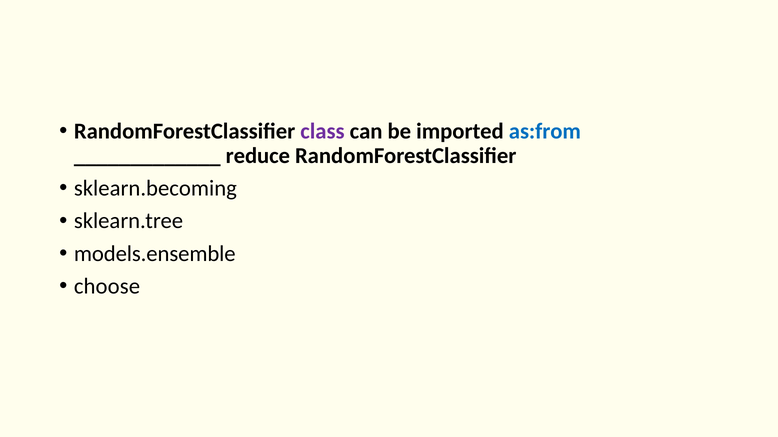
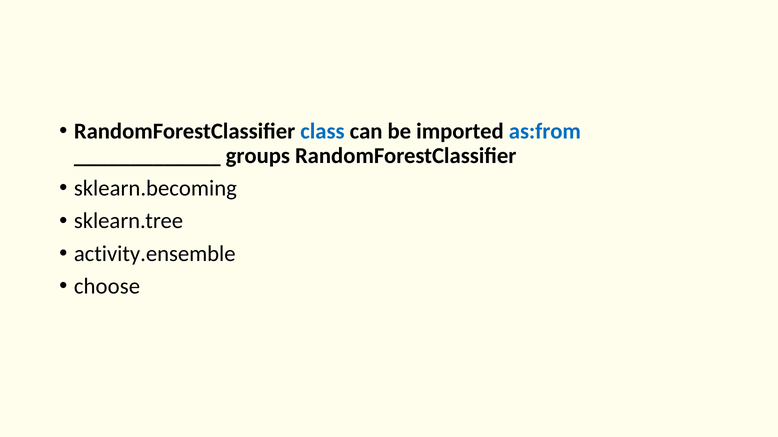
class colour: purple -> blue
reduce: reduce -> groups
models.ensemble: models.ensemble -> activity.ensemble
